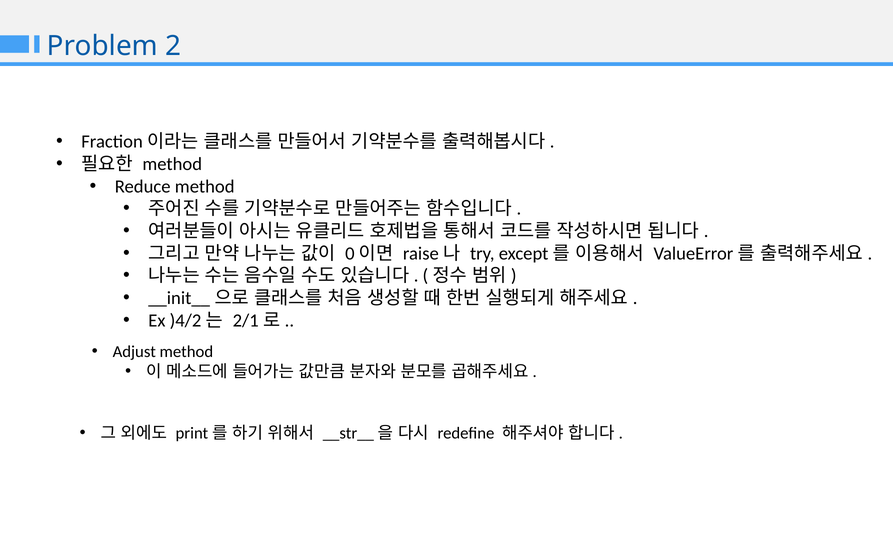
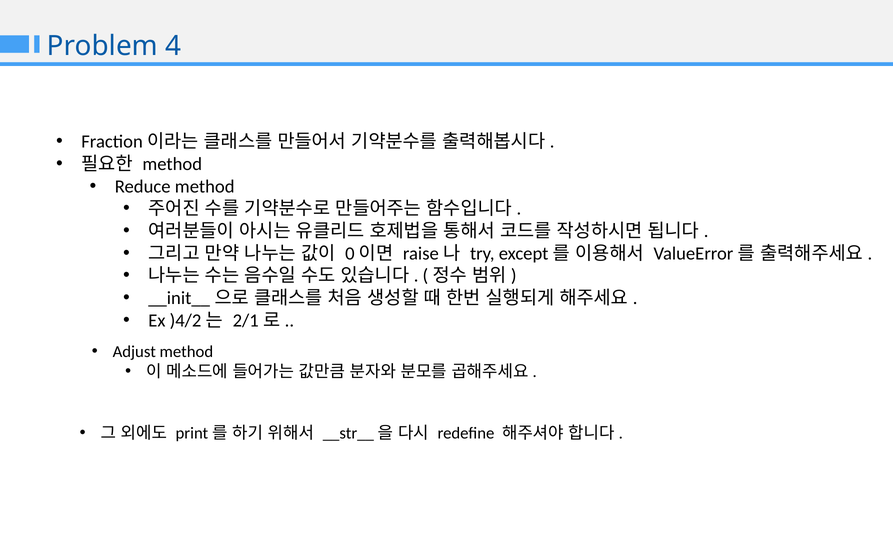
2: 2 -> 4
